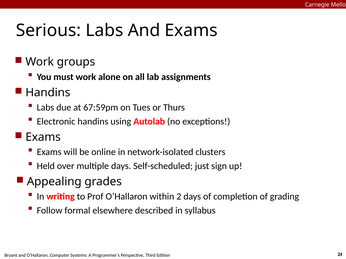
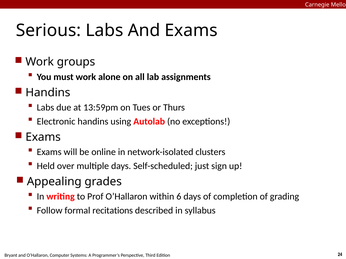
67:59pm: 67:59pm -> 13:59pm
2: 2 -> 6
elsewhere: elsewhere -> recitations
